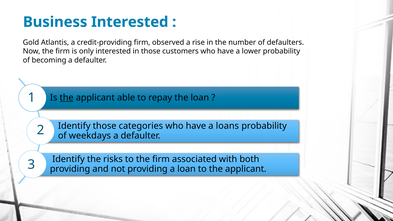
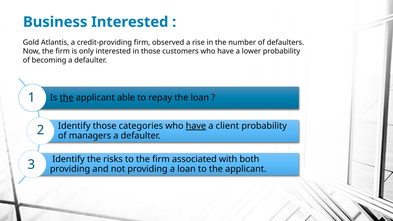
have at (196, 126) underline: none -> present
loans: loans -> client
weekdays: weekdays -> managers
